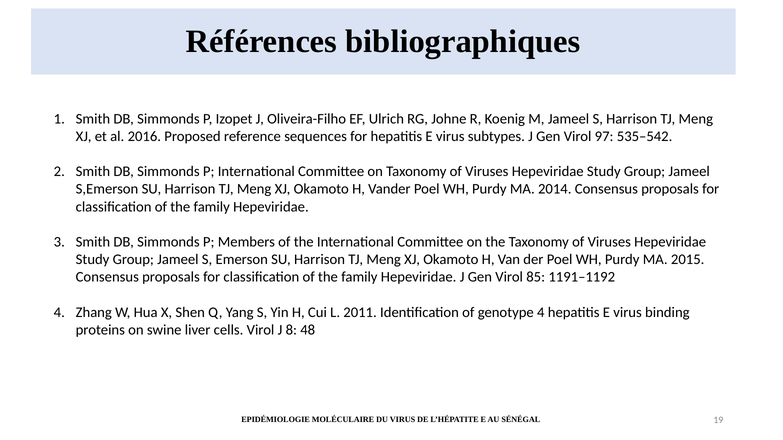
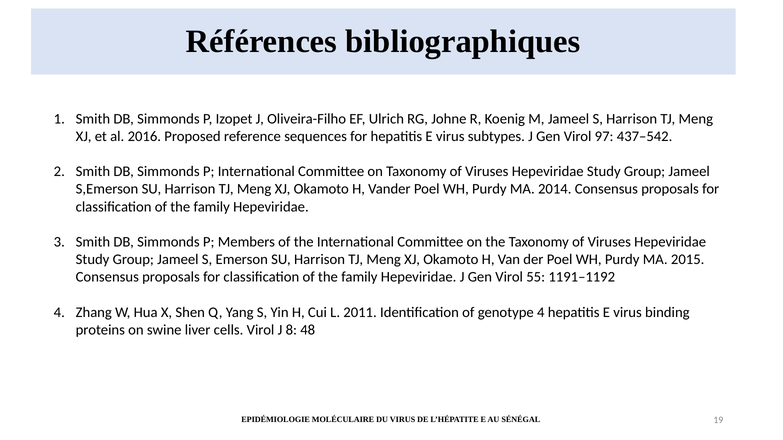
535–542: 535–542 -> 437–542
85: 85 -> 55
